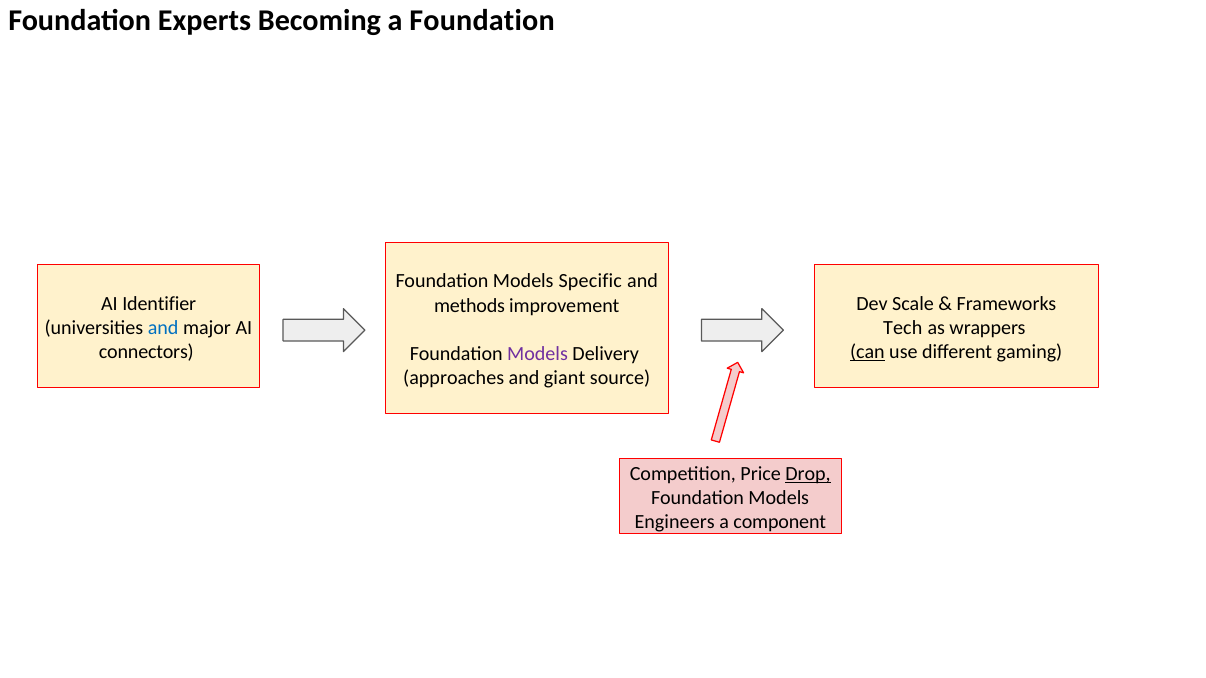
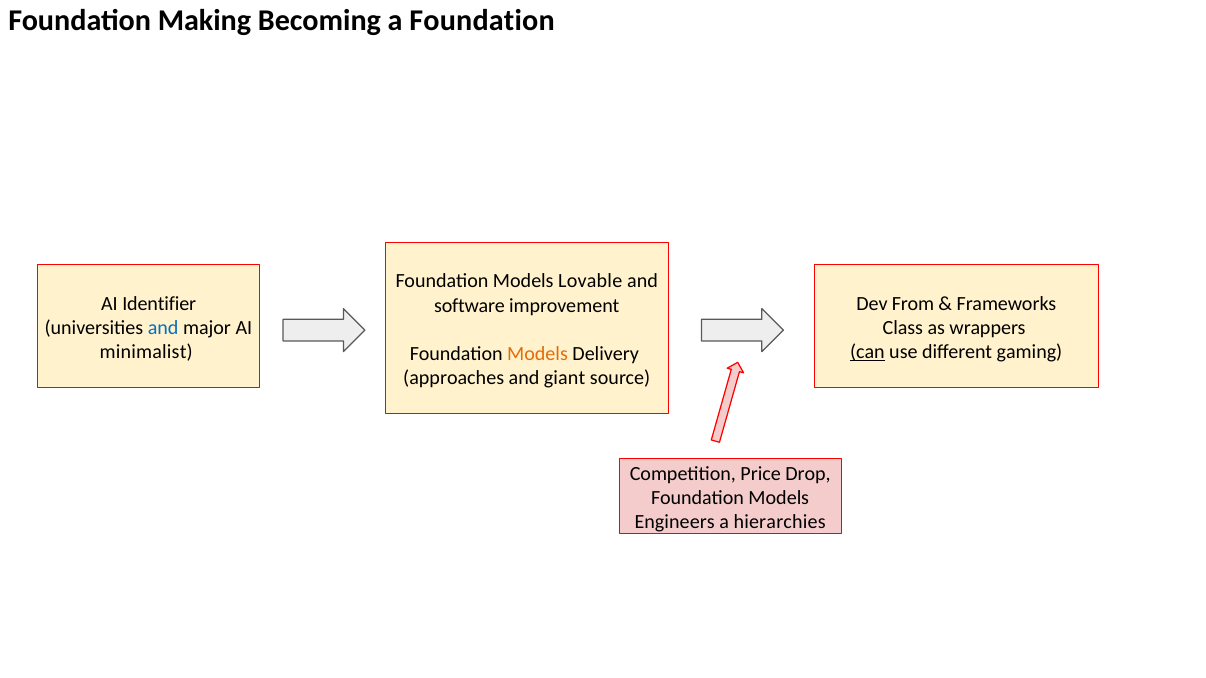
Experts: Experts -> Making
Specific: Specific -> Lovable
Scale: Scale -> From
methods: methods -> software
Tech: Tech -> Class
connectors: connectors -> minimalist
Models at (538, 354) colour: purple -> orange
Drop underline: present -> none
component: component -> hierarchies
